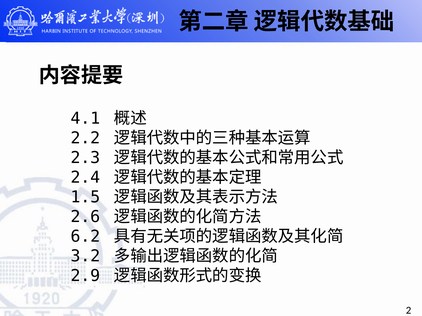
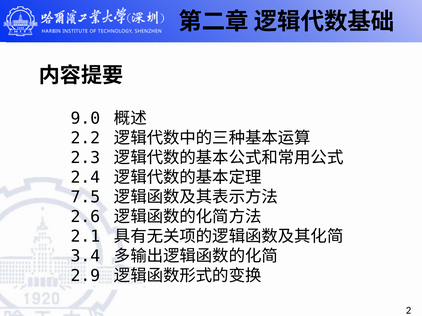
4.1: 4.1 -> 9.0
1.5: 1.5 -> 7.5
6.2: 6.2 -> 2.1
3.2: 3.2 -> 3.4
